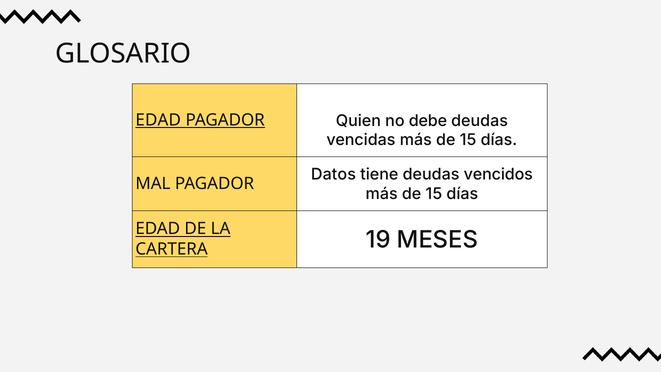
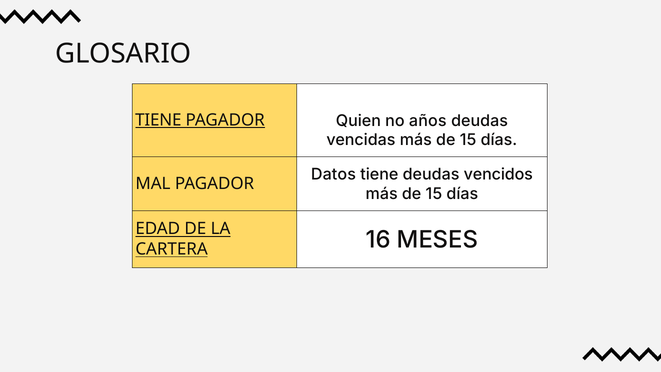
EDAD at (158, 120): EDAD -> TIENE
debe: debe -> años
19: 19 -> 16
